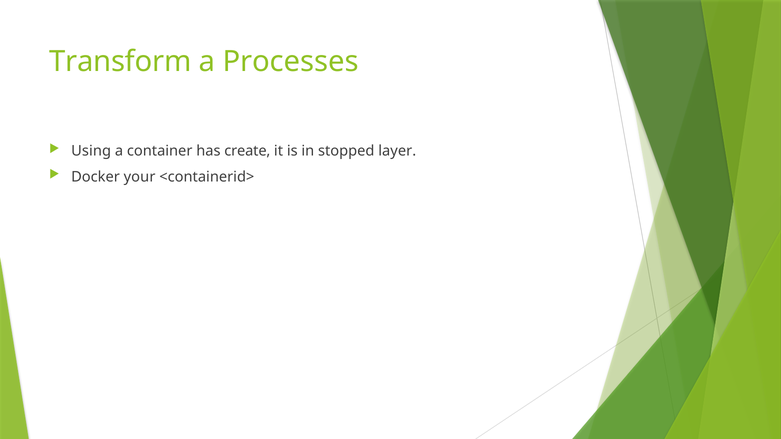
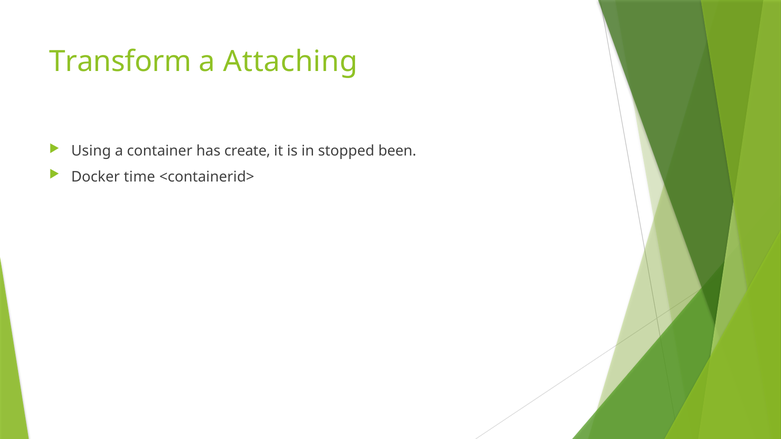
Processes: Processes -> Attaching
layer: layer -> been
your: your -> time
